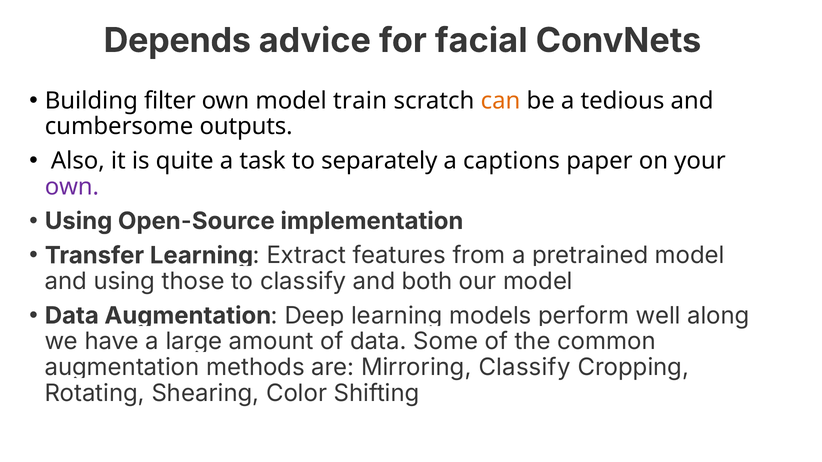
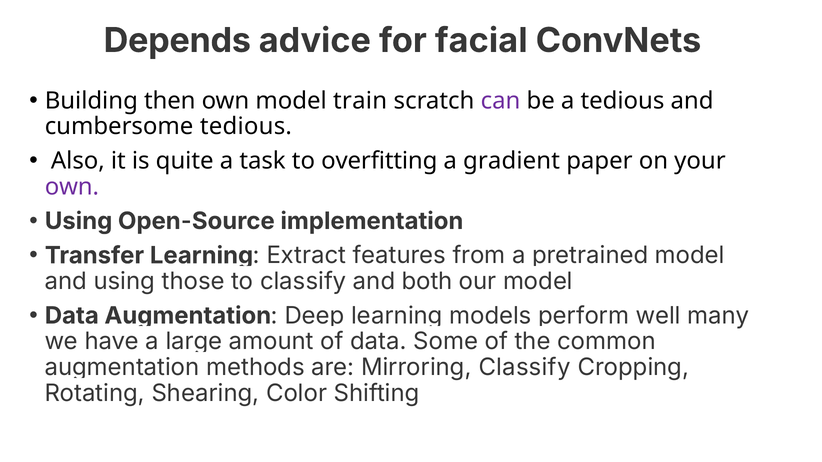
filter: filter -> then
can colour: orange -> purple
cumbersome outputs: outputs -> tedious
separately: separately -> overfitting
captions: captions -> gradient
along: along -> many
